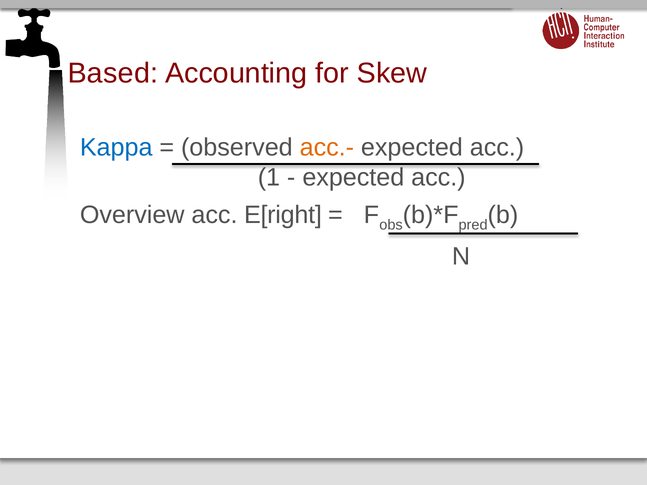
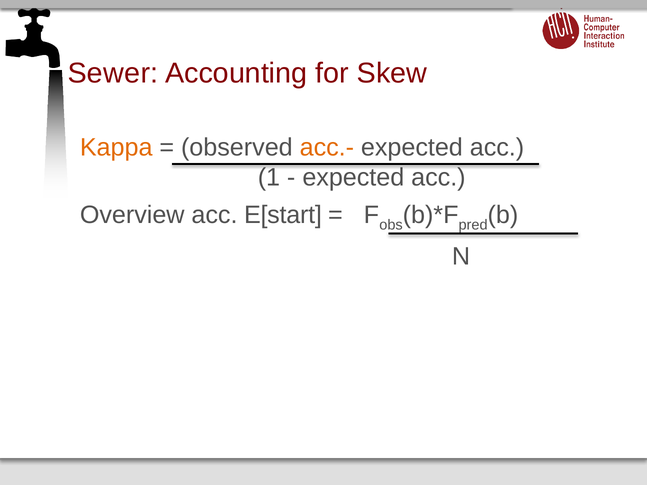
Based: Based -> Sewer
Kappa colour: blue -> orange
E[right: E[right -> E[start
